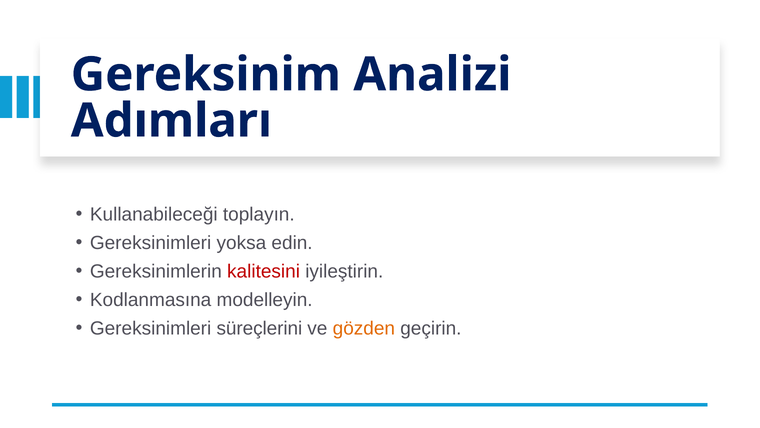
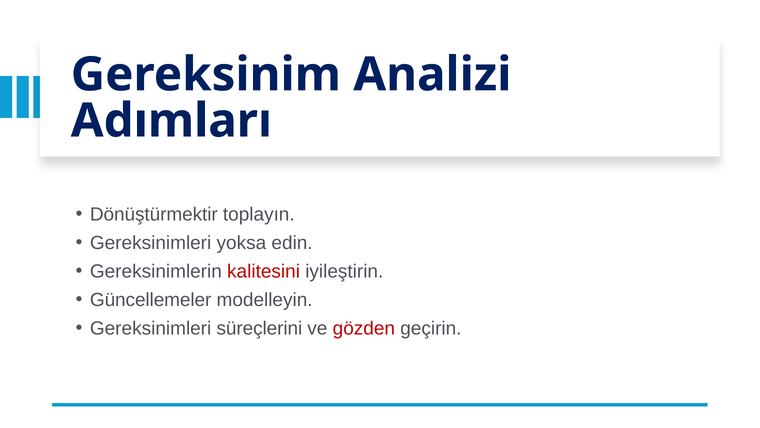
Kullanabileceği: Kullanabileceği -> Dönüştürmektir
Kodlanmasına: Kodlanmasına -> Güncellemeler
gözden colour: orange -> red
